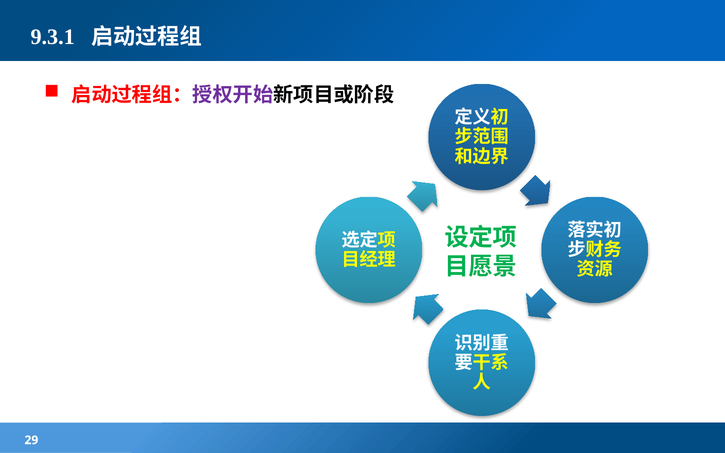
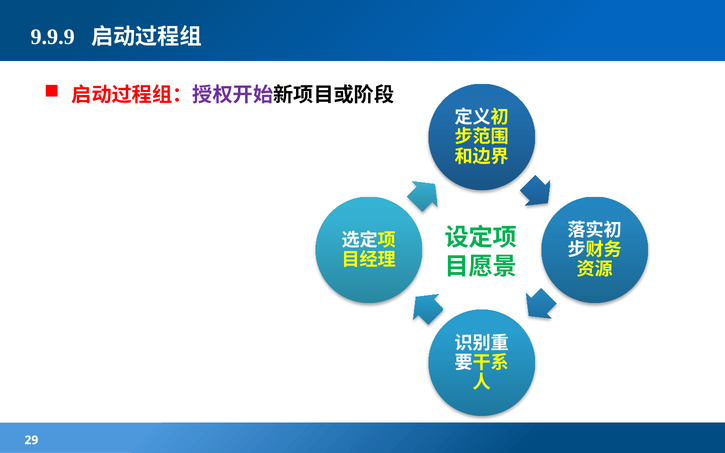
9.3.1: 9.3.1 -> 9.9.9
